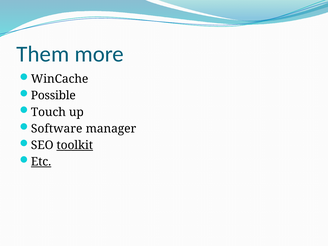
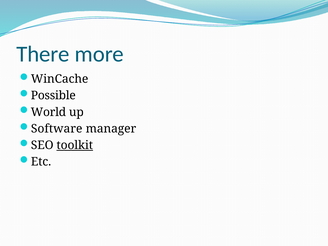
Them: Them -> There
Touch: Touch -> World
Etc underline: present -> none
